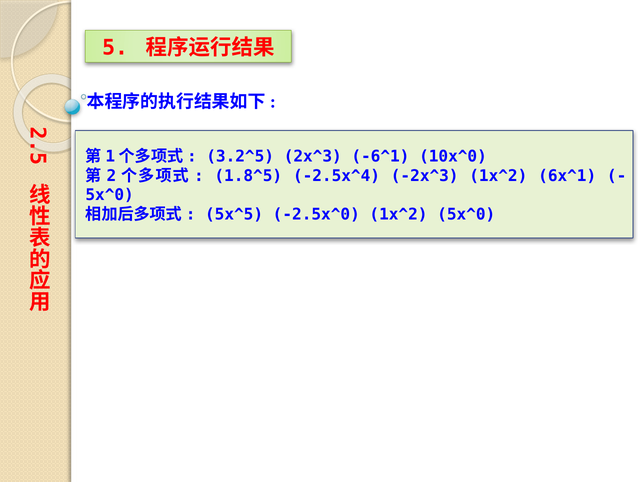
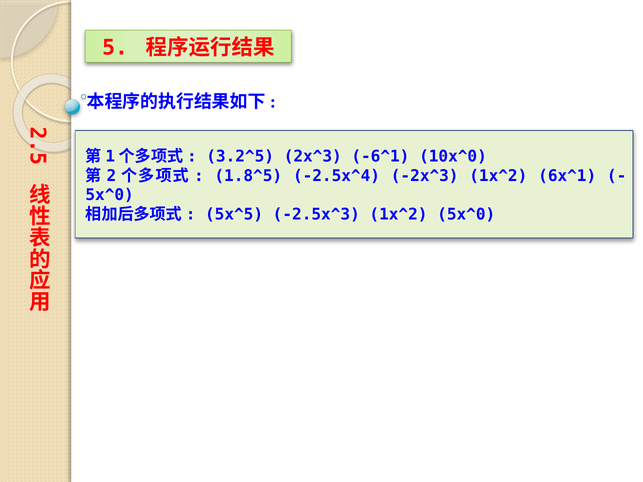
-2.5x^0: -2.5x^0 -> -2.5x^3
